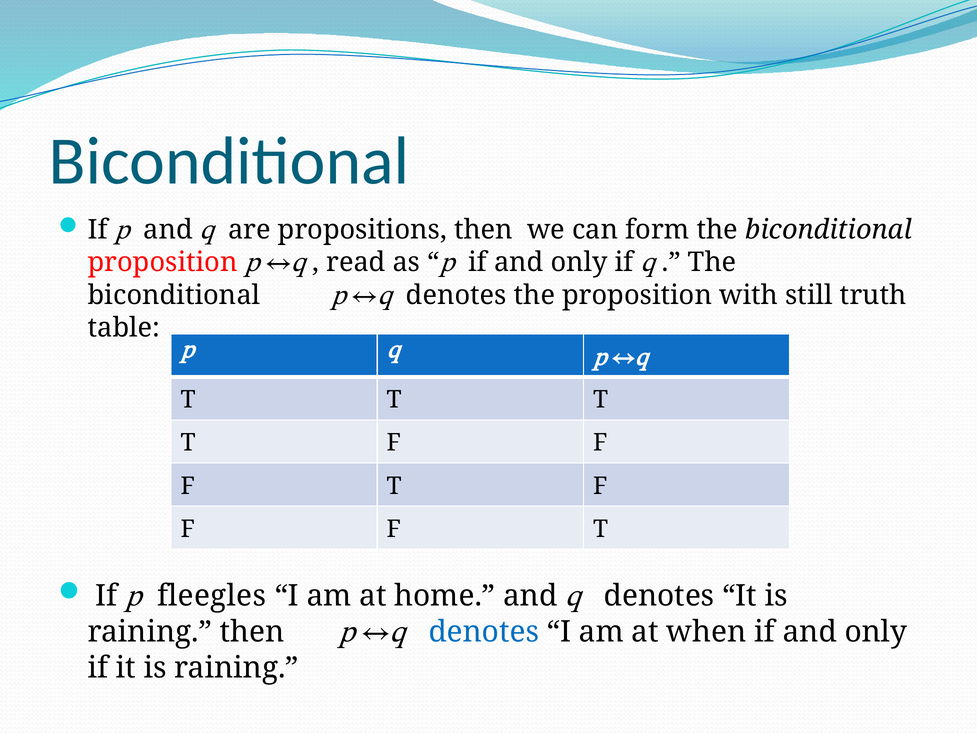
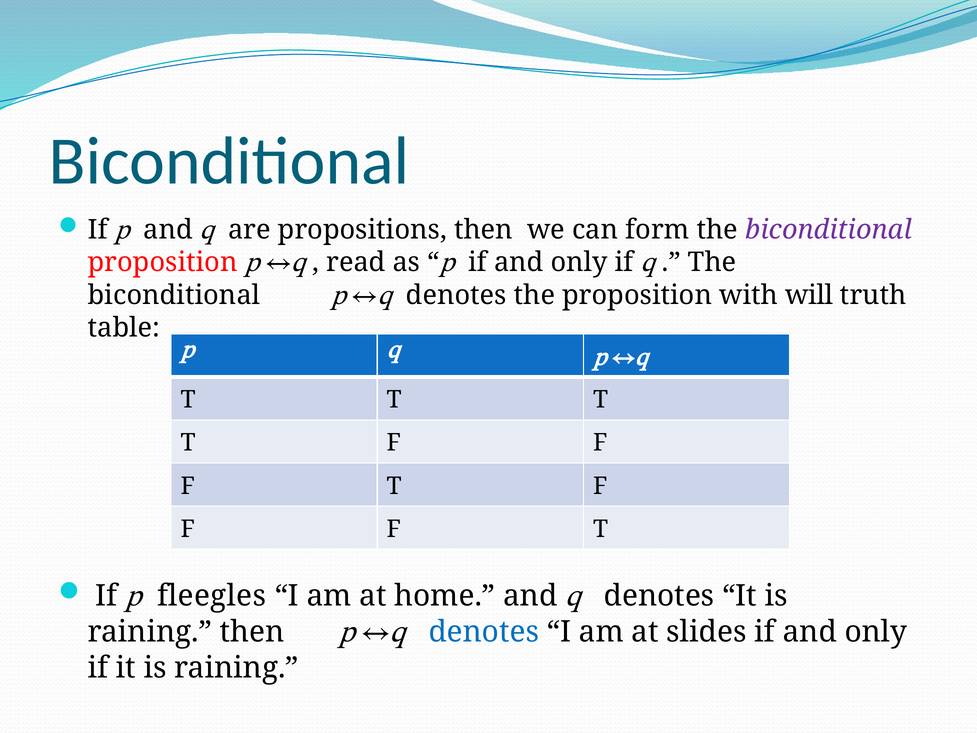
biconditional at (829, 230) colour: black -> purple
still: still -> will
when: when -> slides
